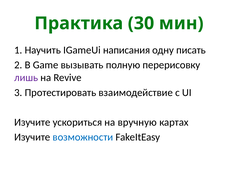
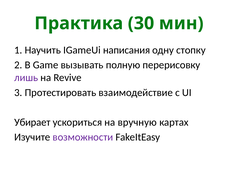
писать: писать -> стопку
Изучите at (32, 122): Изучите -> Убирает
возможности colour: blue -> purple
